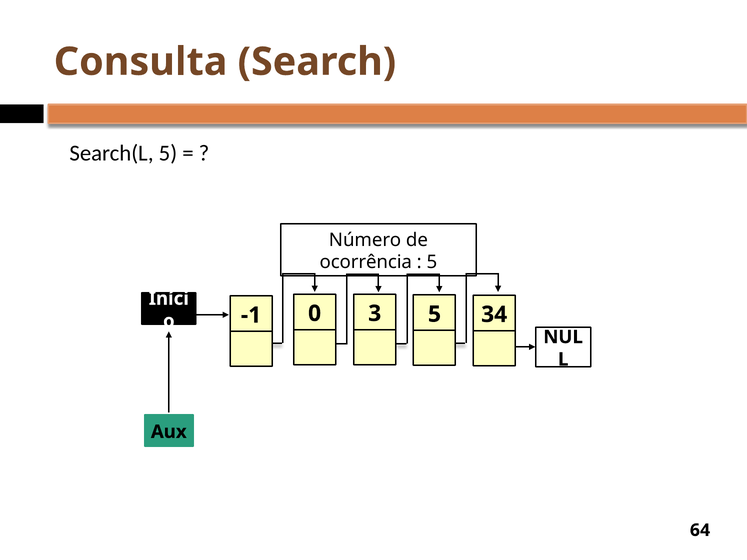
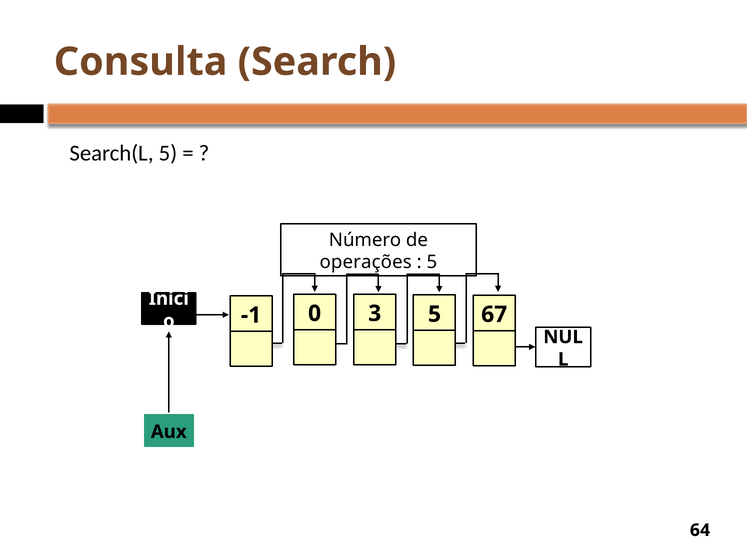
ocorrência: ocorrência -> operações
34: 34 -> 67
